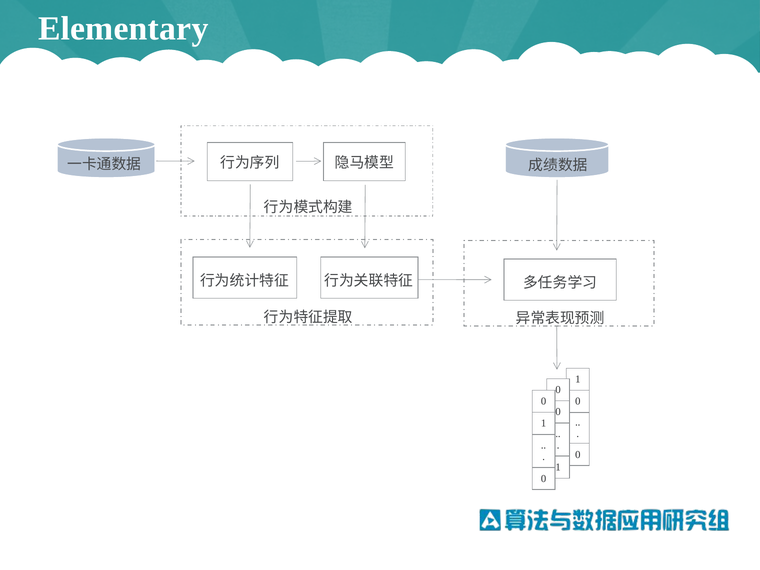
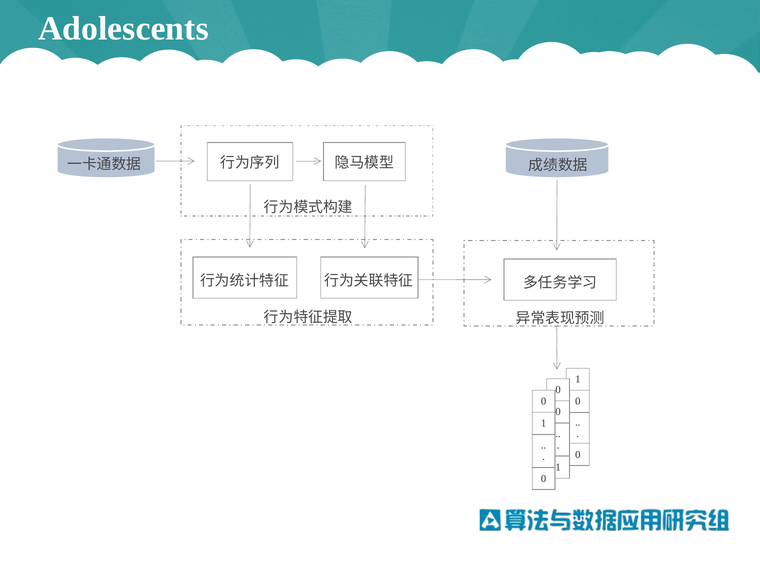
Elementary: Elementary -> Adolescents
